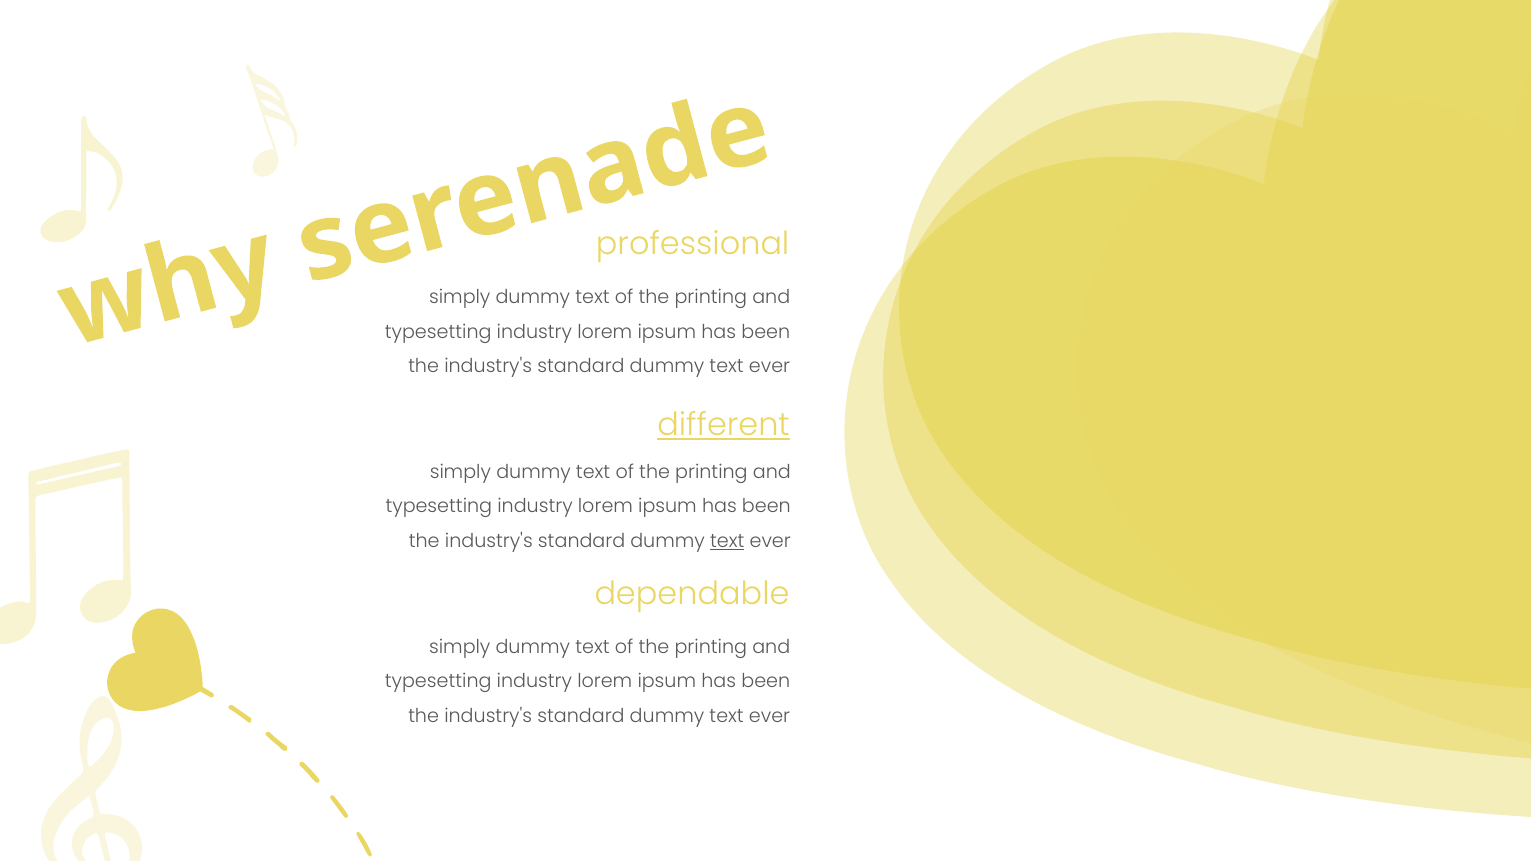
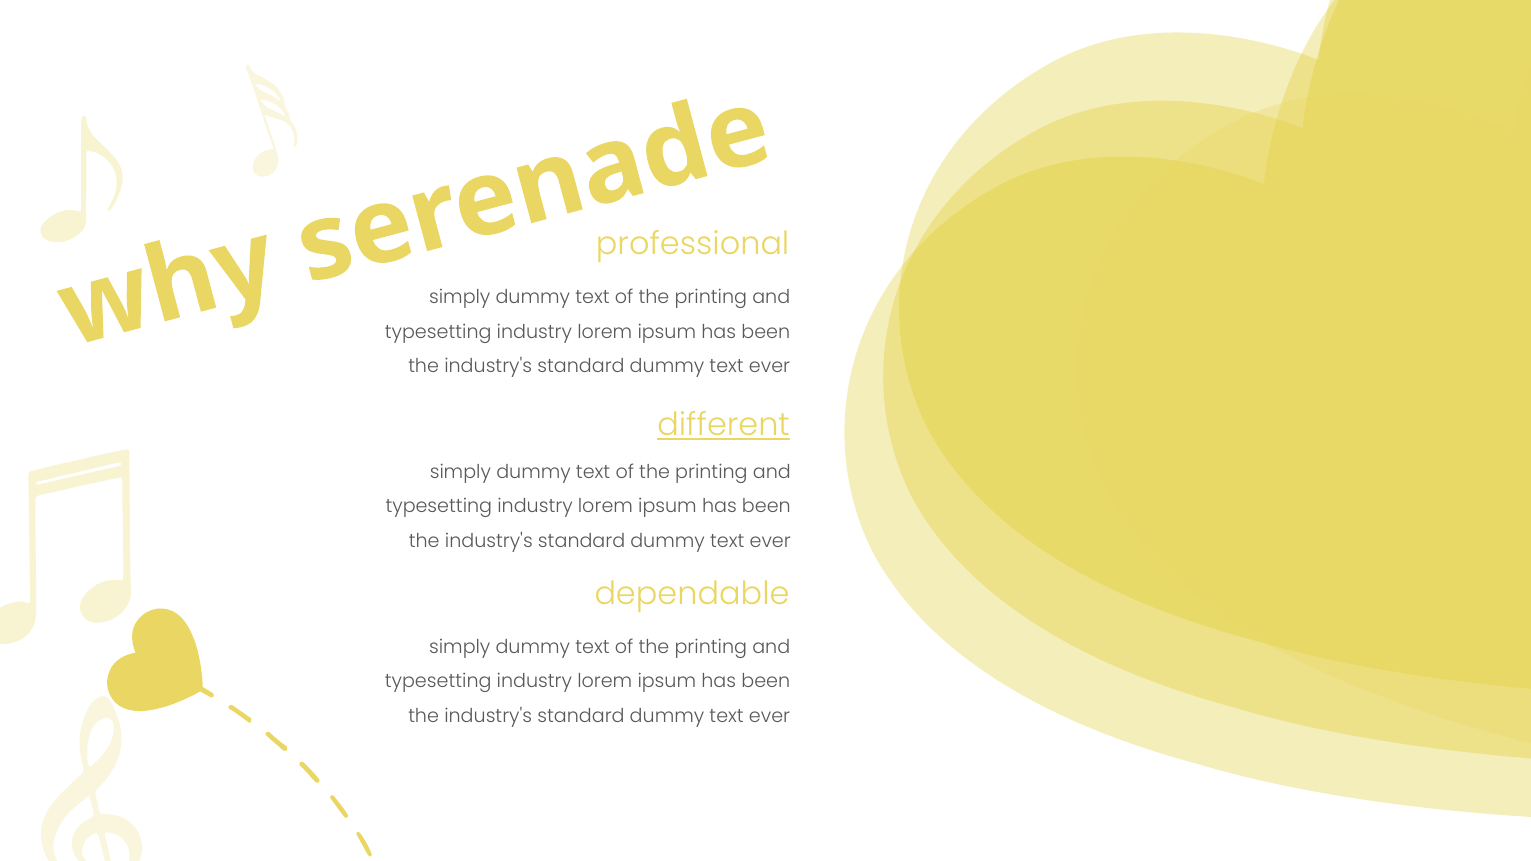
text at (727, 541) underline: present -> none
